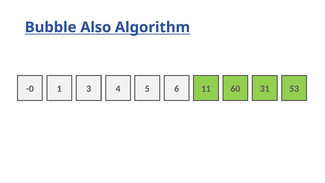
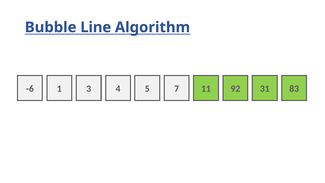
Also: Also -> Line
-0: -0 -> -6
6: 6 -> 7
60: 60 -> 92
53: 53 -> 83
